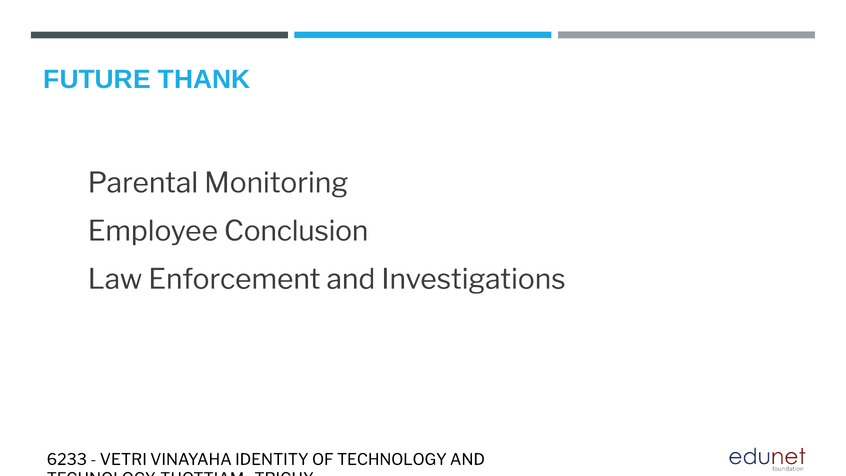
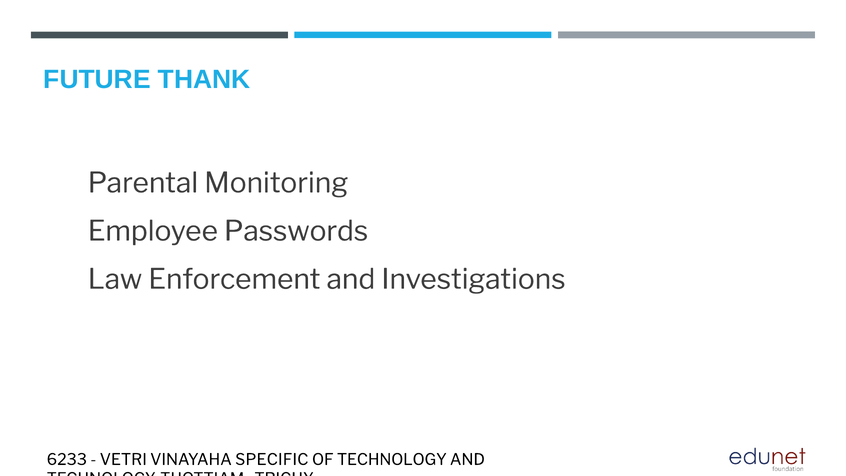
Conclusion: Conclusion -> Passwords
IDENTITY: IDENTITY -> SPECIFIC
